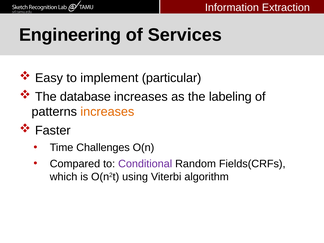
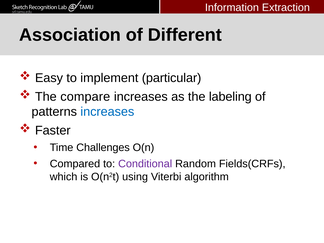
Engineering: Engineering -> Association
Services: Services -> Different
database: database -> compare
increases at (107, 112) colour: orange -> blue
